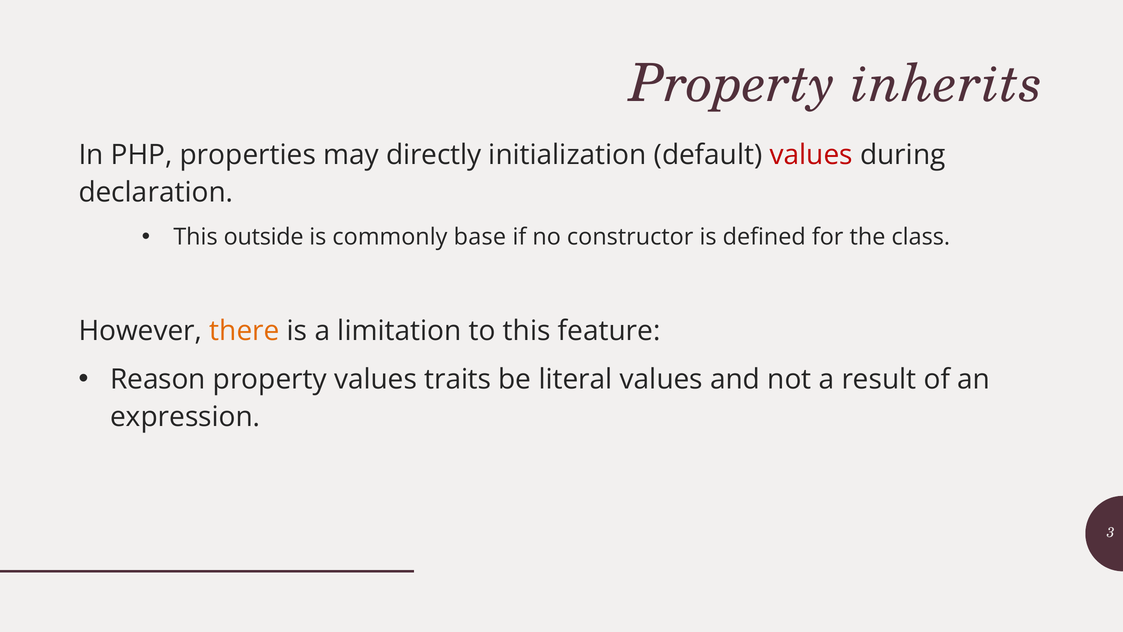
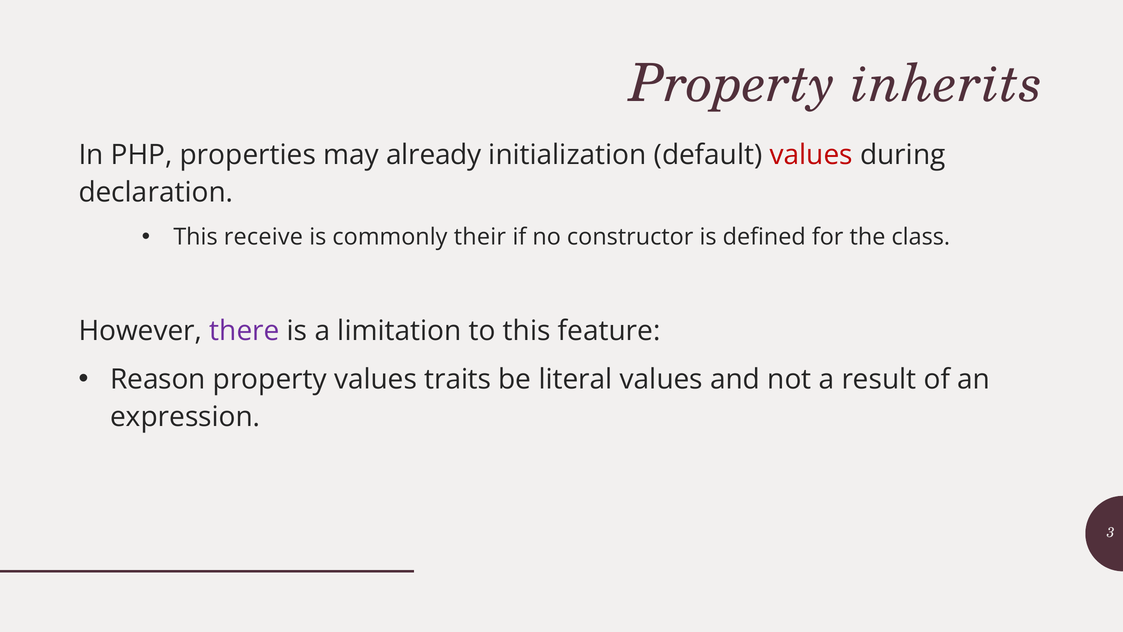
directly: directly -> already
outside: outside -> receive
base: base -> their
there colour: orange -> purple
